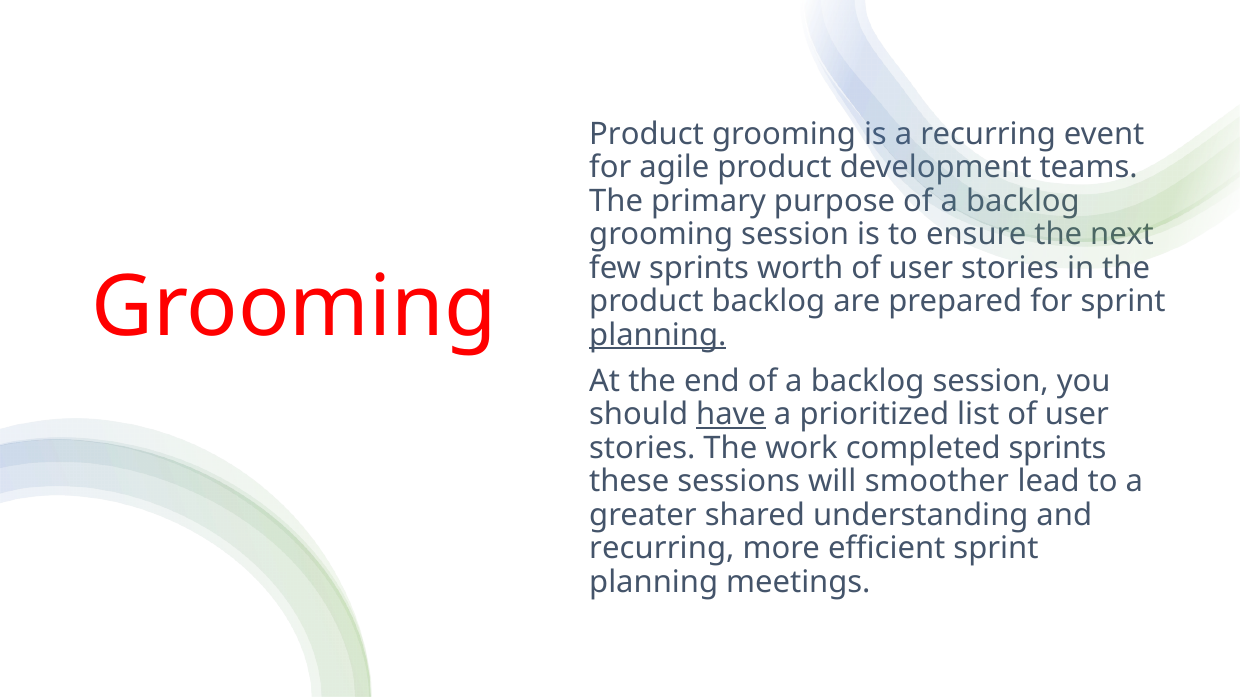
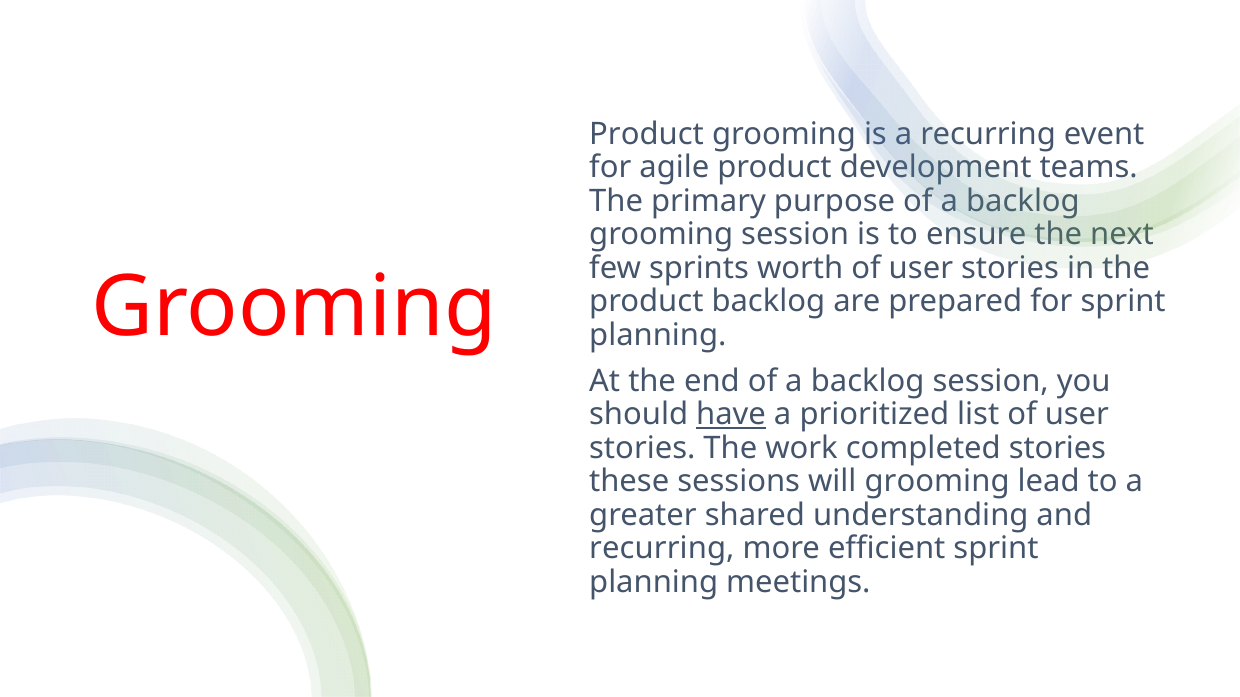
planning at (658, 335) underline: present -> none
completed sprints: sprints -> stories
will smoother: smoother -> grooming
